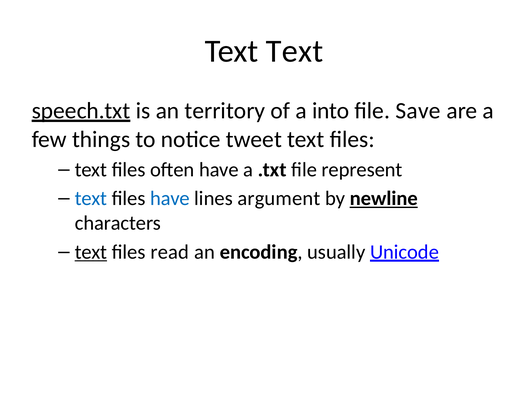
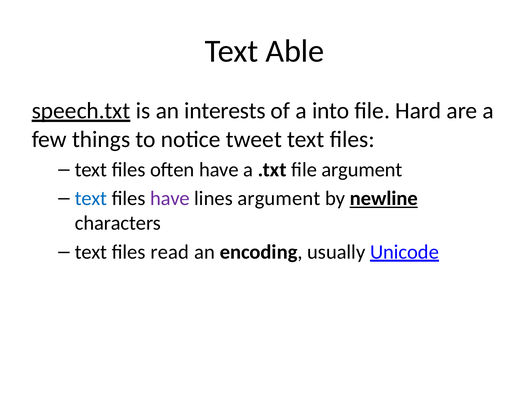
Text Text: Text -> Able
territory: territory -> interests
Save: Save -> Hard
file represent: represent -> argument
have at (170, 199) colour: blue -> purple
text at (91, 252) underline: present -> none
